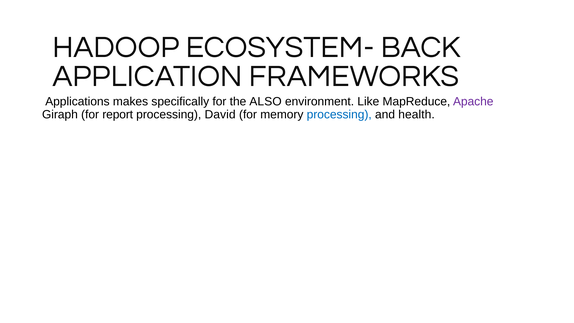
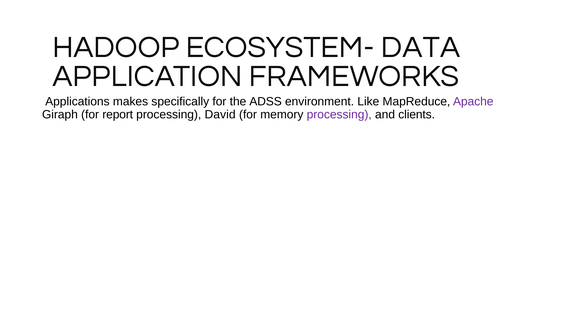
BACK: BACK -> DATA
ALSO: ALSO -> ADSS
processing at (339, 114) colour: blue -> purple
health: health -> clients
